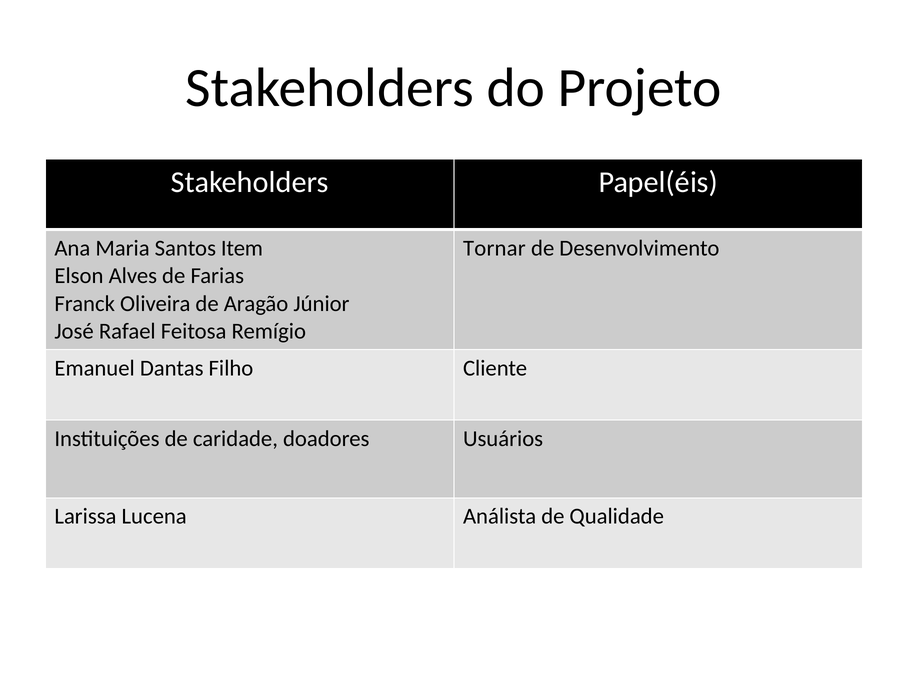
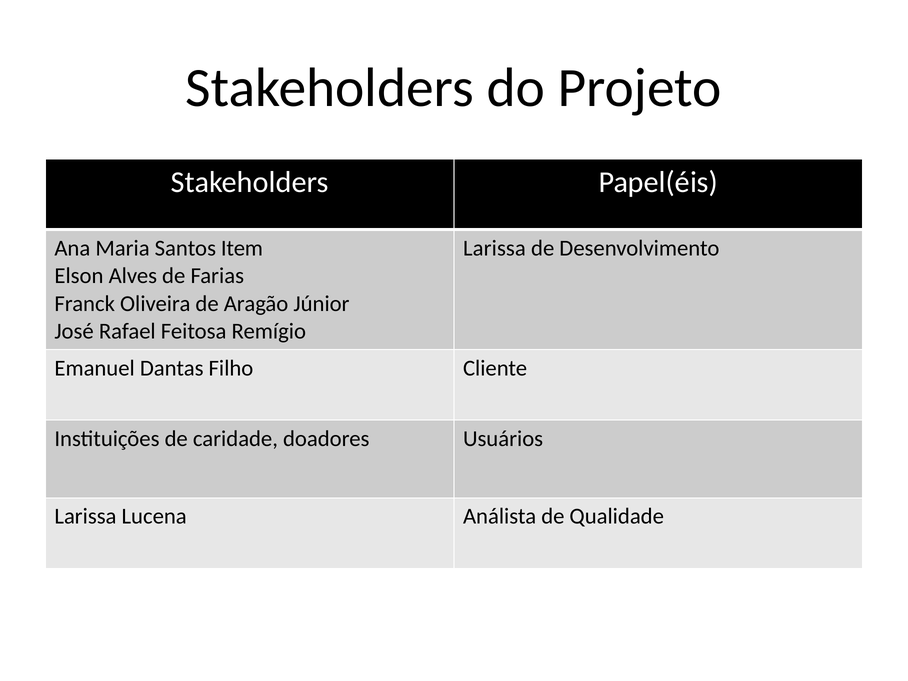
Tornar at (494, 248): Tornar -> Larissa
